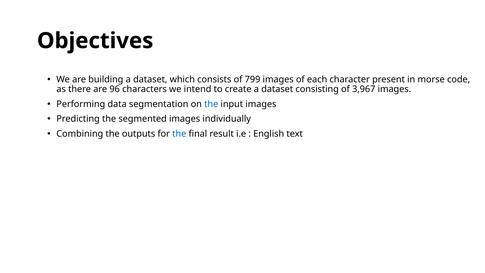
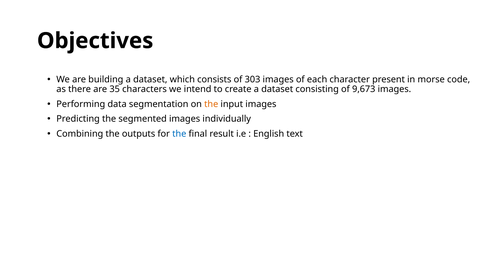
799: 799 -> 303
96: 96 -> 35
3,967: 3,967 -> 9,673
the at (211, 104) colour: blue -> orange
